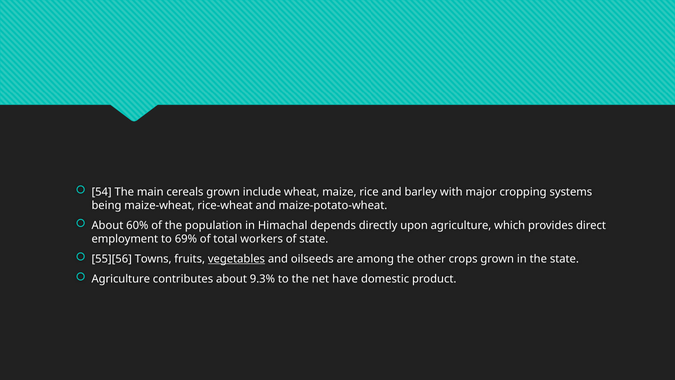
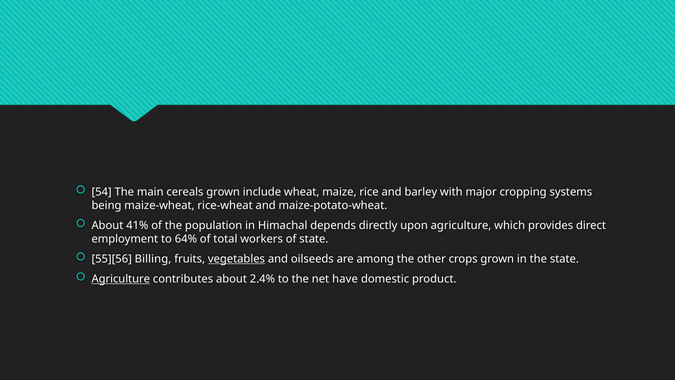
60%: 60% -> 41%
69%: 69% -> 64%
Towns: Towns -> Billing
Agriculture at (121, 279) underline: none -> present
9.3%: 9.3% -> 2.4%
